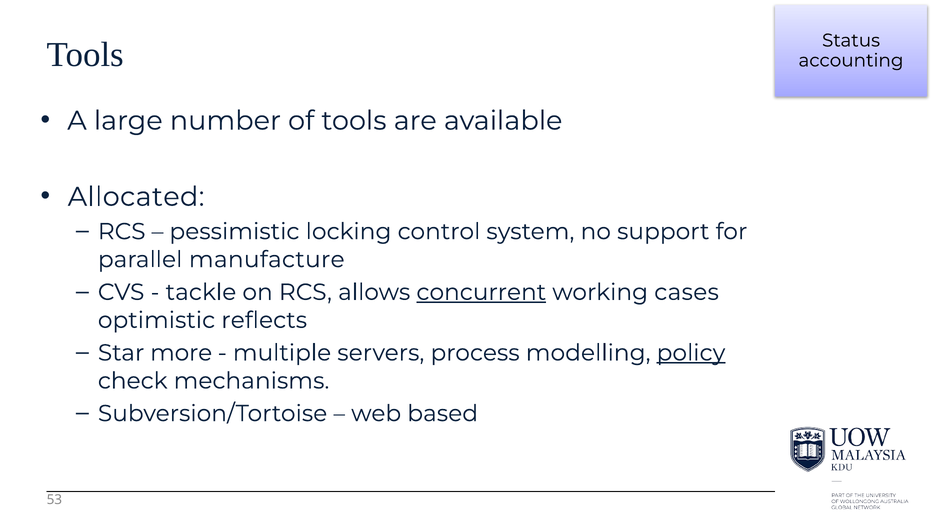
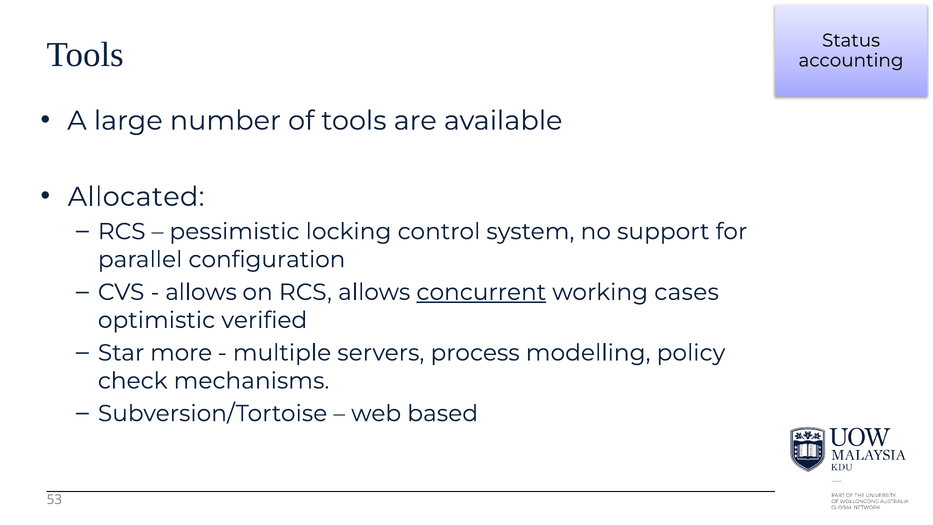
manufacture: manufacture -> configuration
tackle at (201, 292): tackle -> allows
reflects: reflects -> verified
policy underline: present -> none
